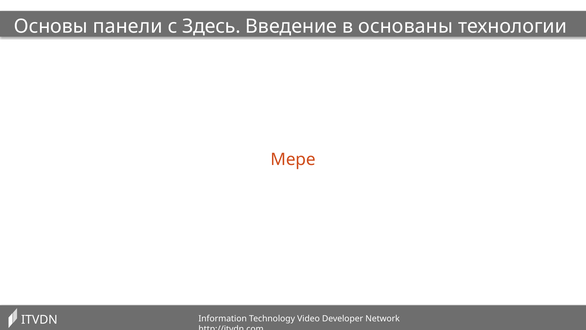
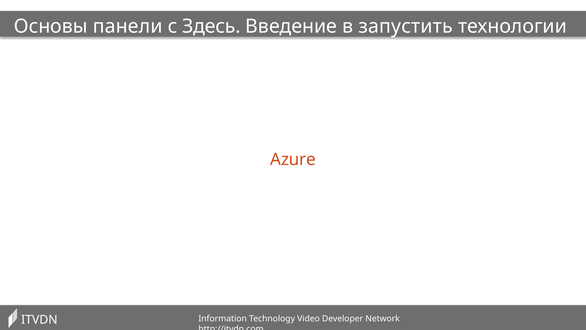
основаны: основаны -> запустить
Мере: Мере -> Azure
